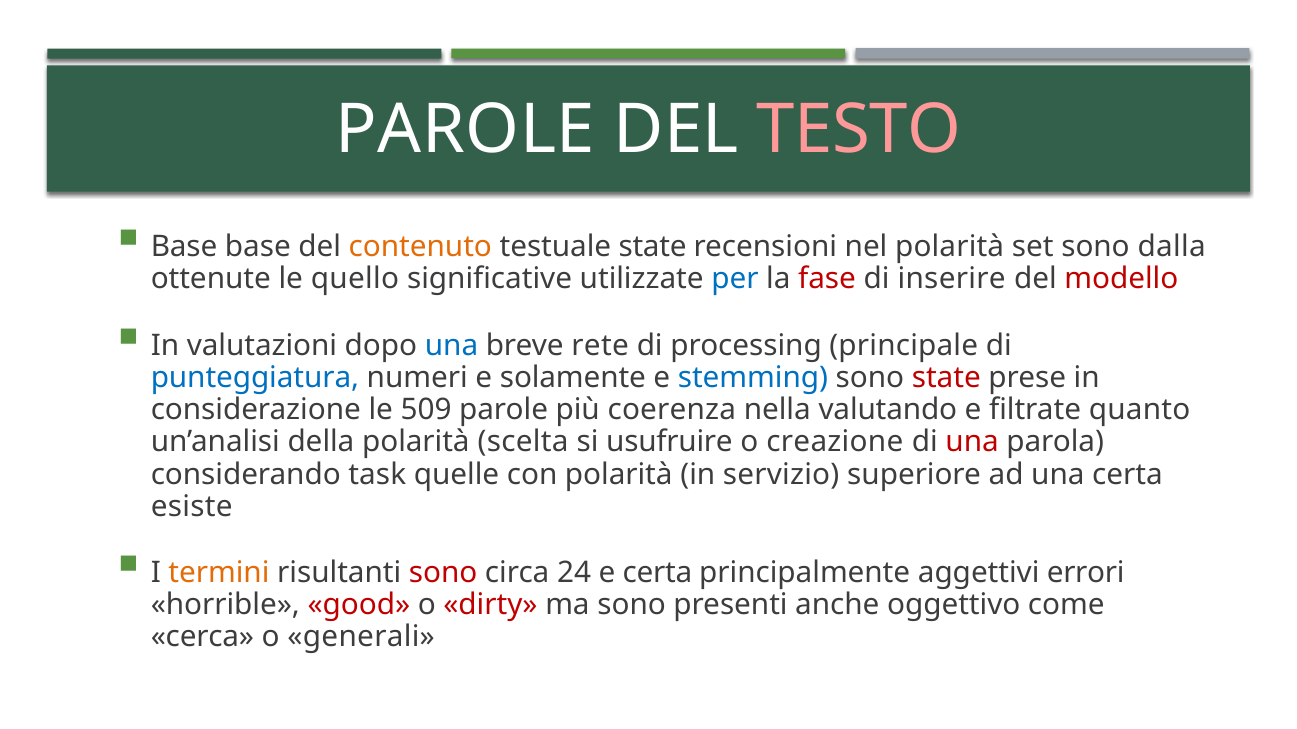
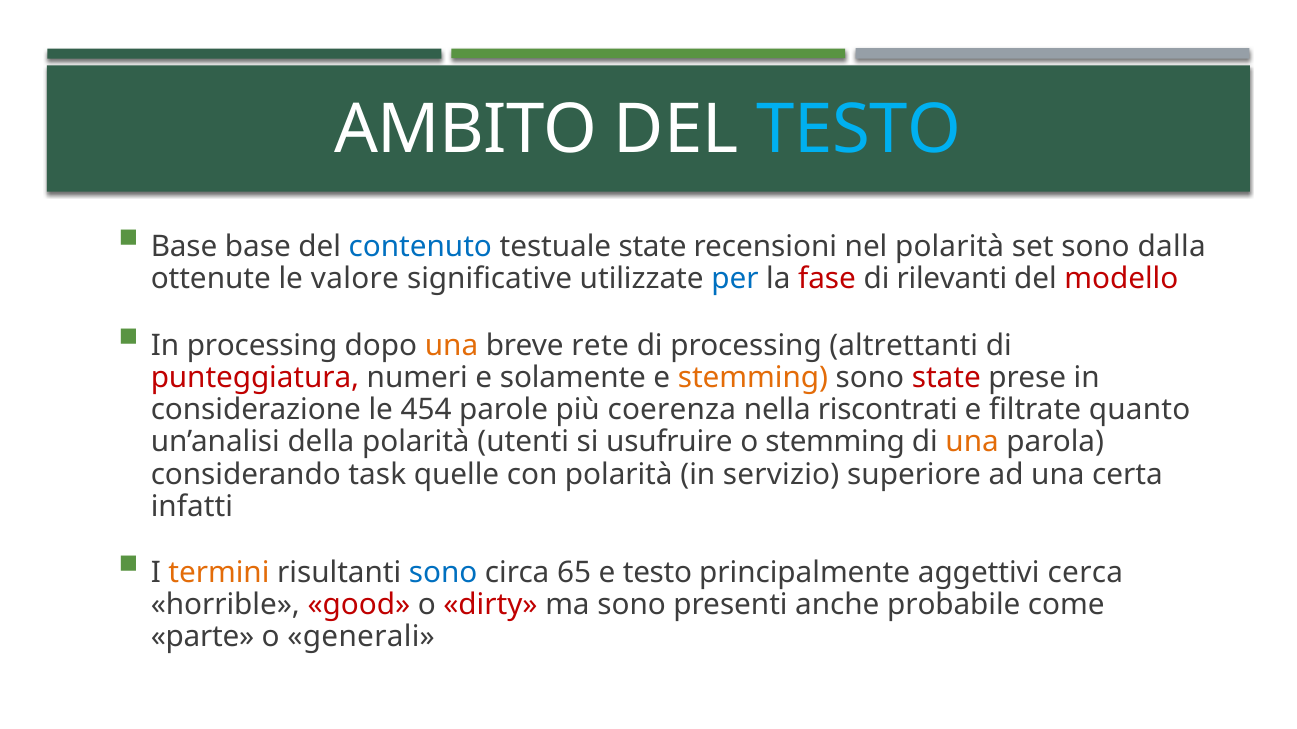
PAROLE at (465, 130): PAROLE -> AMBITO
TESTO at (859, 130) colour: pink -> light blue
contenuto colour: orange -> blue
quello: quello -> valore
inserire: inserire -> rilevanti
In valutazioni: valutazioni -> processing
una at (452, 346) colour: blue -> orange
principale: principale -> altrettanti
punteggiatura colour: blue -> red
stemming at (753, 378) colour: blue -> orange
509: 509 -> 454
valutando: valutando -> riscontrati
scelta: scelta -> utenti
o creazione: creazione -> stemming
una at (972, 442) colour: red -> orange
esiste: esiste -> infatti
sono at (443, 573) colour: red -> blue
24: 24 -> 65
e certa: certa -> testo
errori: errori -> cerca
oggettivo: oggettivo -> probabile
cerca: cerca -> parte
